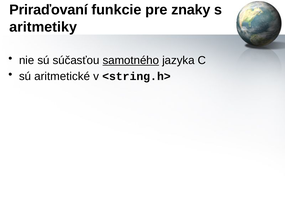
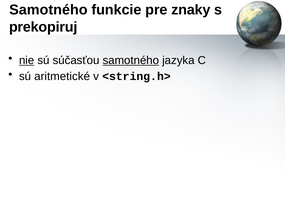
Priraďovaní at (49, 10): Priraďovaní -> Samotného
aritmetiky: aritmetiky -> prekopiruj
nie underline: none -> present
